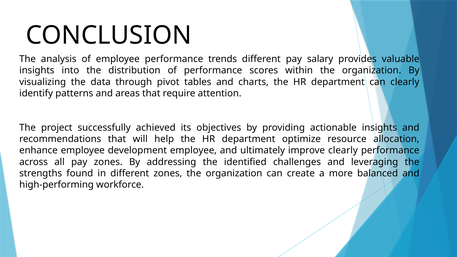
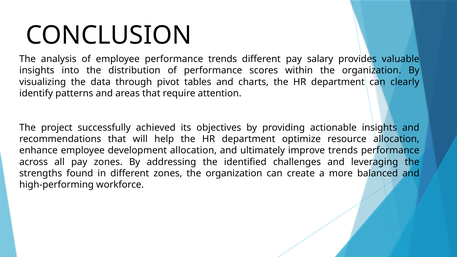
development employee: employee -> allocation
improve clearly: clearly -> trends
